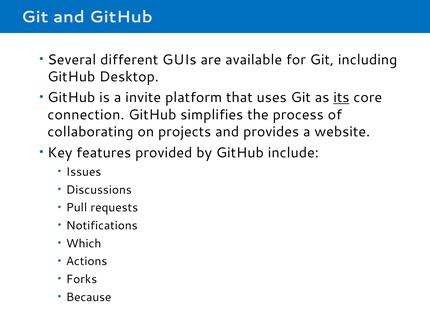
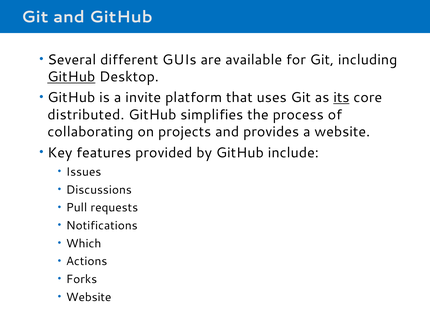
GitHub at (71, 77) underline: none -> present
connection: connection -> distributed
Because at (89, 298): Because -> Website
